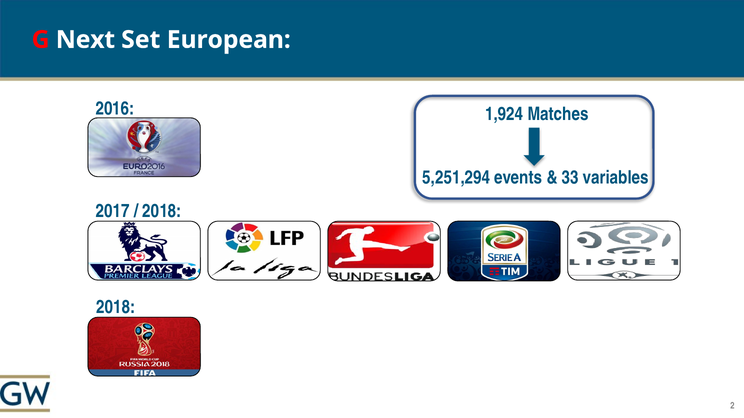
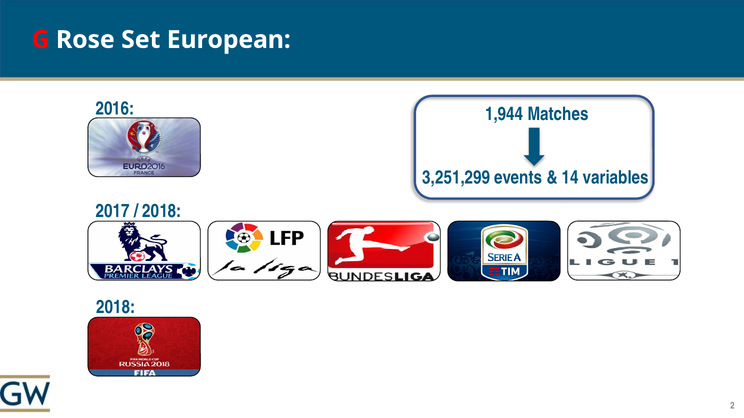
Next: Next -> Rose
1,924: 1,924 -> 1,944
5,251,294: 5,251,294 -> 3,251,299
33: 33 -> 14
